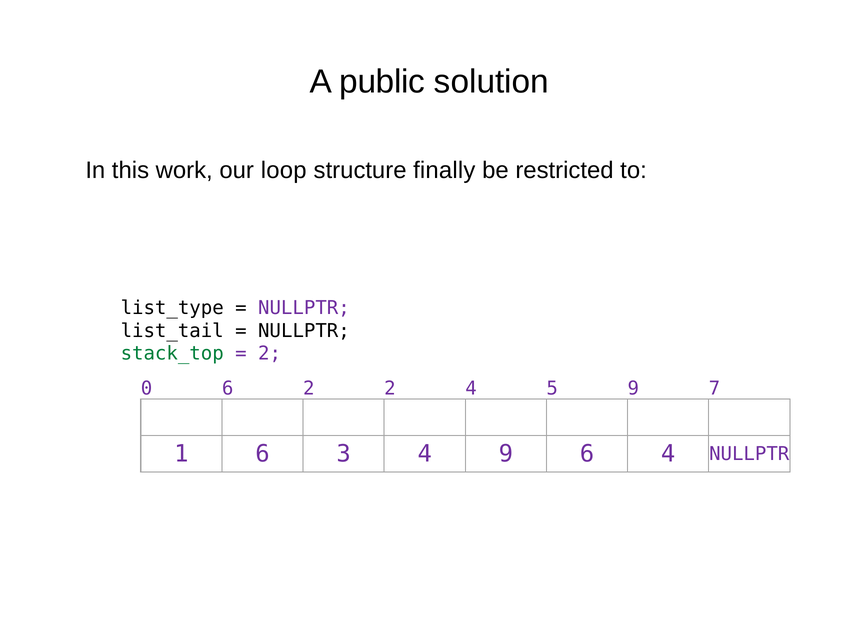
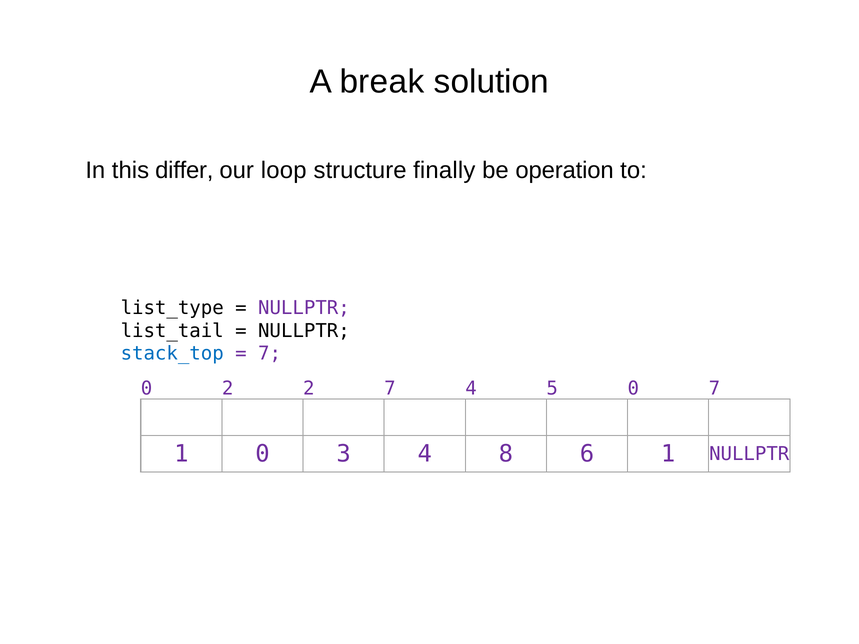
public: public -> break
work: work -> differ
restricted: restricted -> operation
stack_top colour: green -> blue
2 at (270, 354): 2 -> 7
0 6: 6 -> 2
2 2: 2 -> 7
5 9: 9 -> 0
1 6: 6 -> 0
4 9: 9 -> 8
6 4: 4 -> 1
